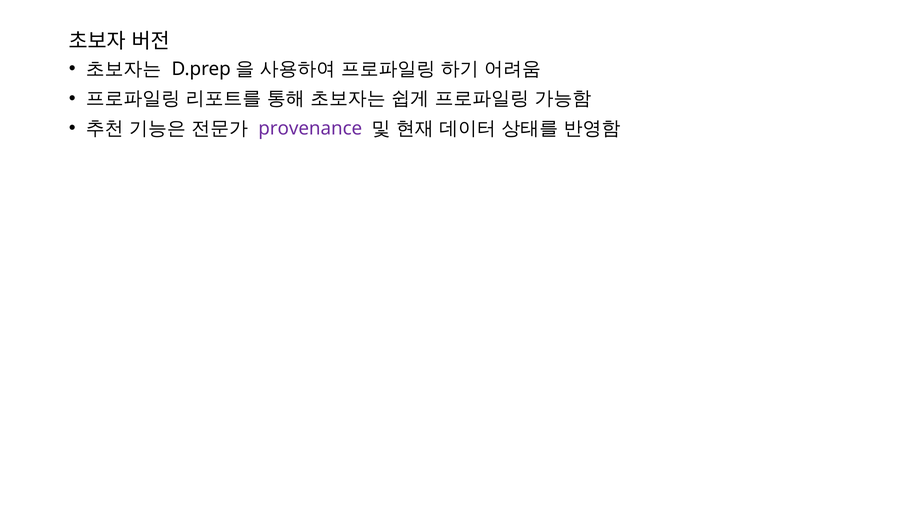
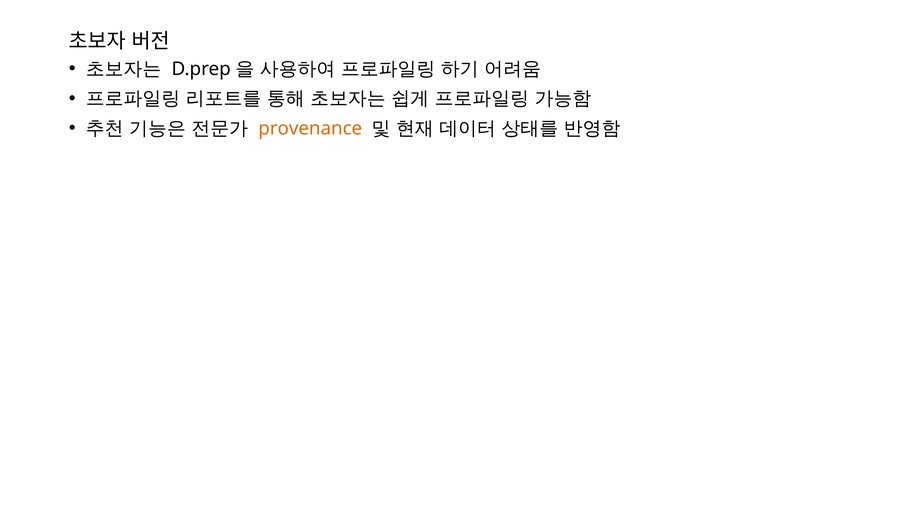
provenance colour: purple -> orange
